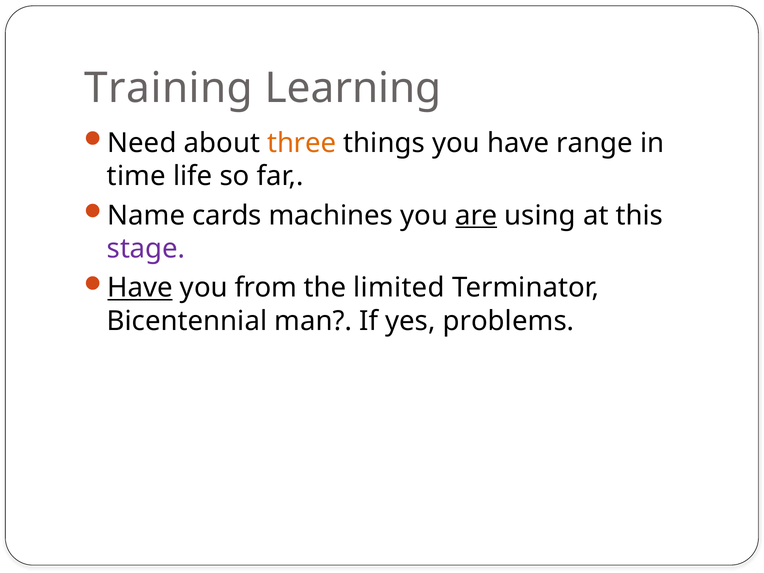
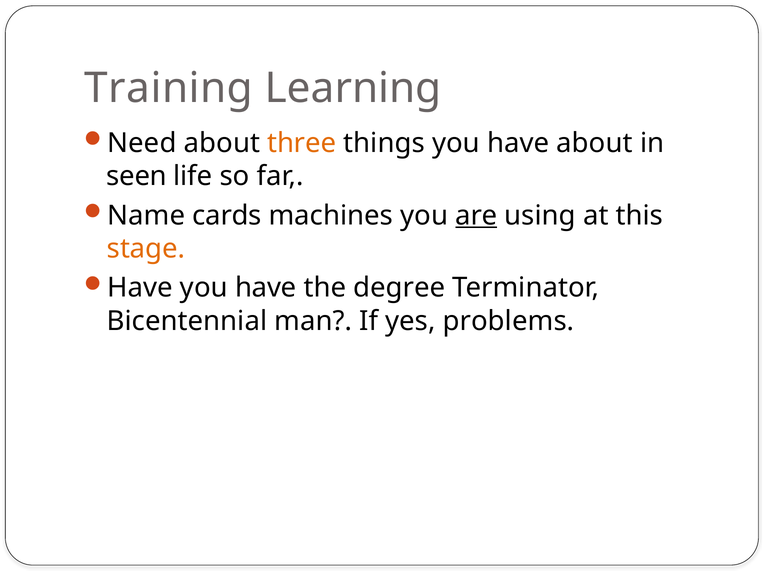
have range: range -> about
time: time -> seen
stage colour: purple -> orange
Have at (140, 288) underline: present -> none
from at (266, 288): from -> have
limited: limited -> degree
